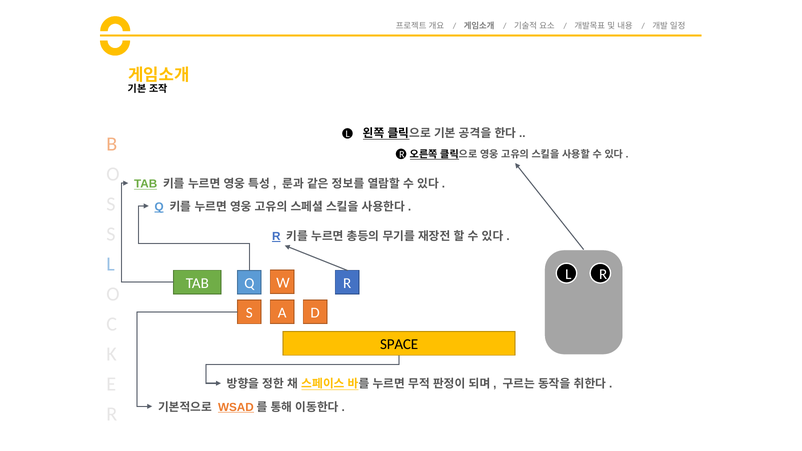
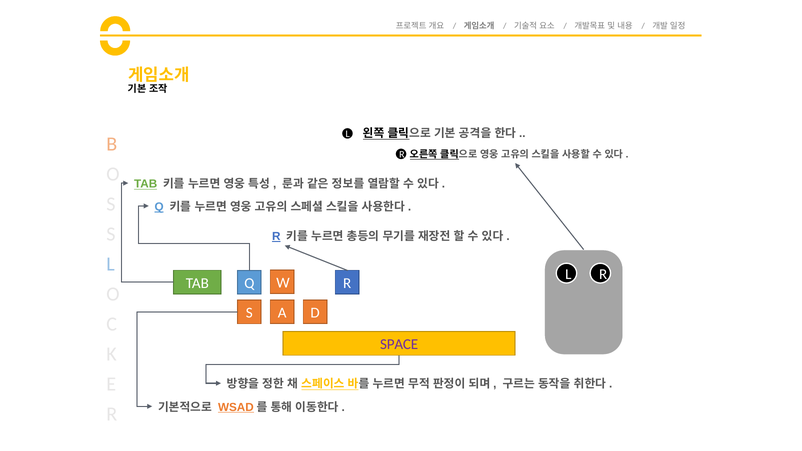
SPACE colour: black -> purple
